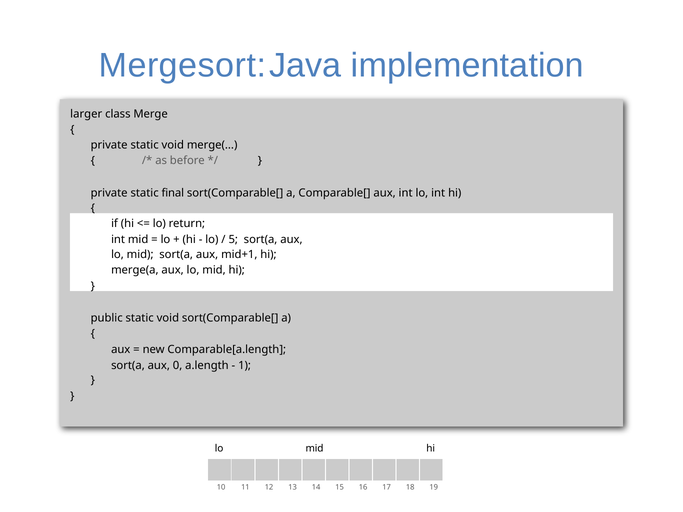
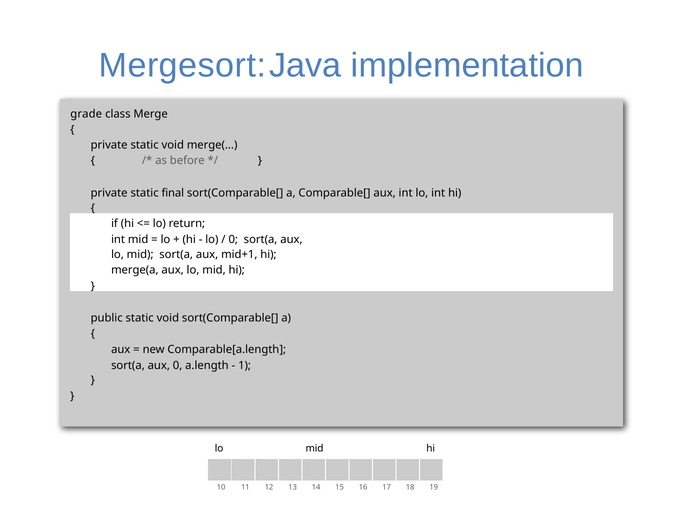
larger: larger -> grade
5 at (233, 239): 5 -> 0
